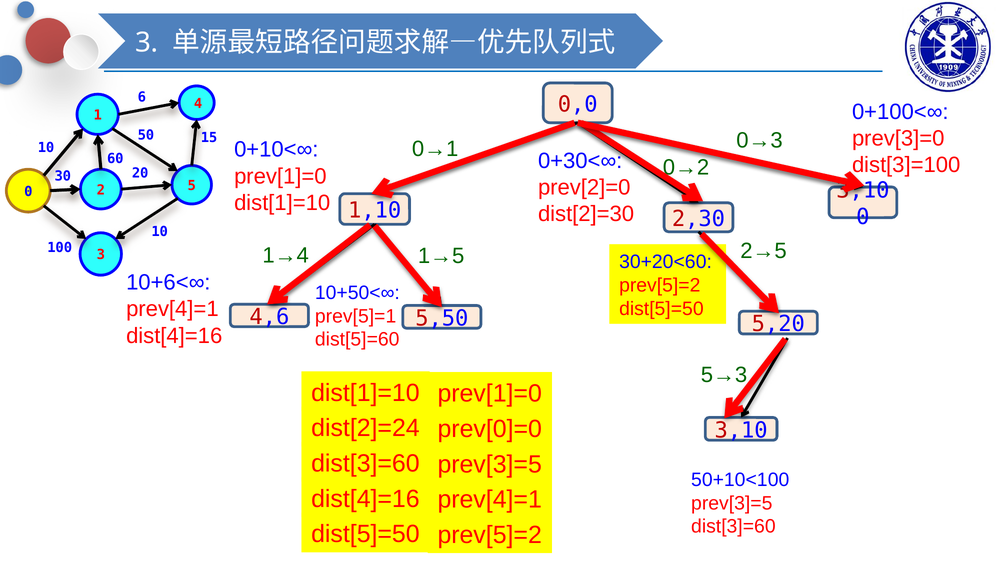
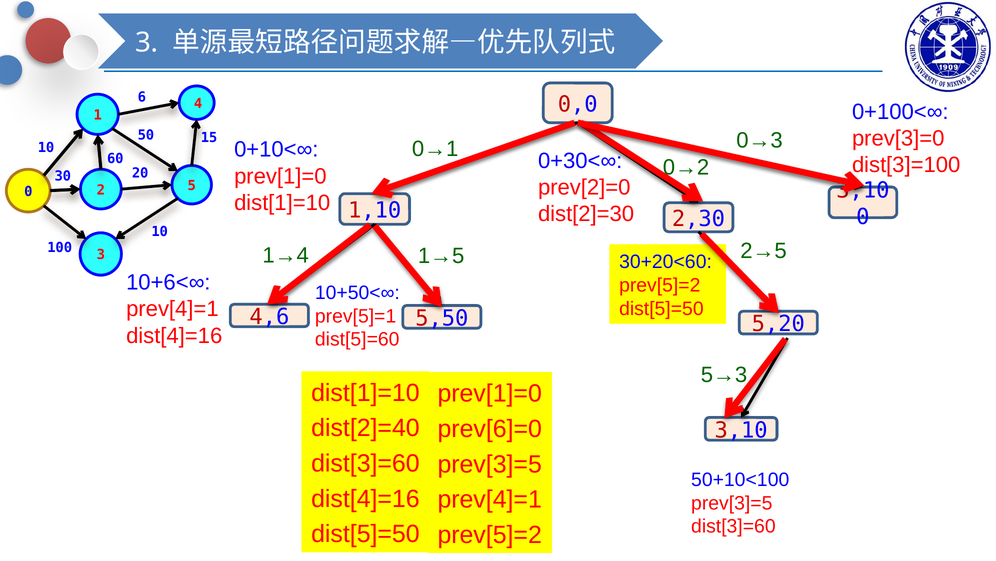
dist[2]=24: dist[2]=24 -> dist[2]=40
prev[0]=0: prev[0]=0 -> prev[6]=0
